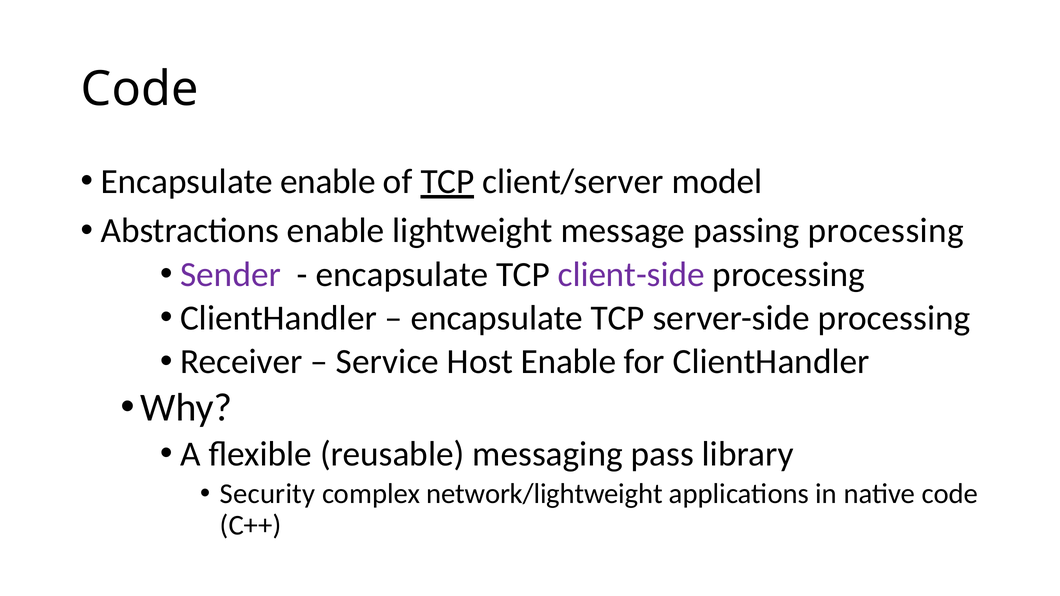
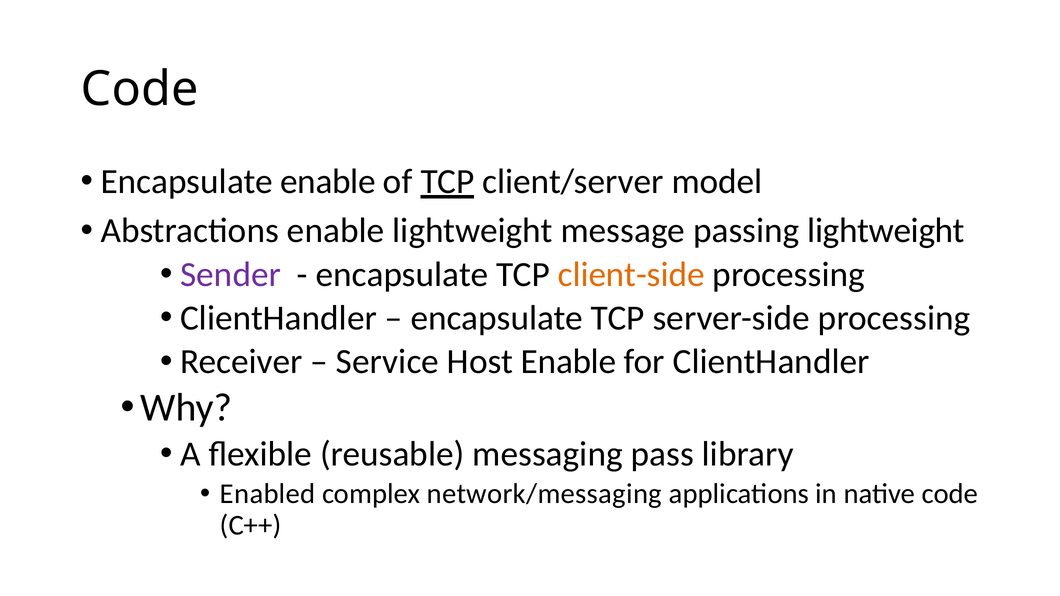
passing processing: processing -> lightweight
client-side colour: purple -> orange
Security: Security -> Enabled
network/lightweight: network/lightweight -> network/messaging
